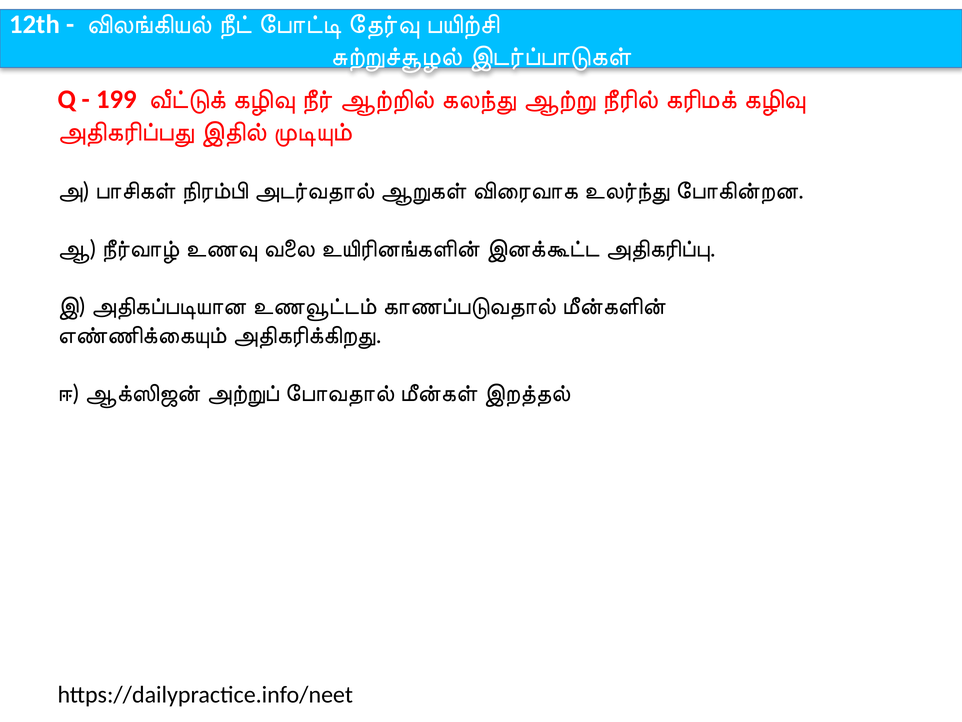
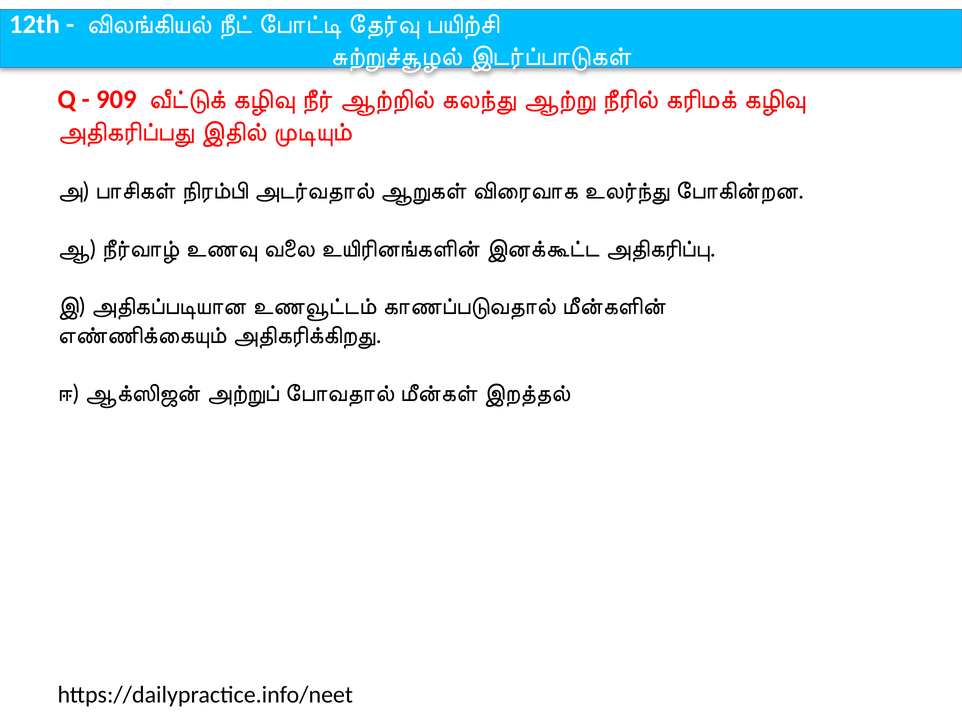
199: 199 -> 909
